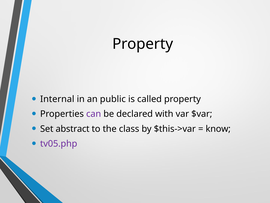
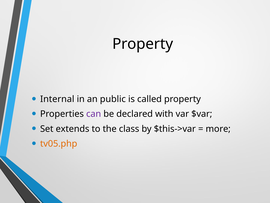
abstract: abstract -> extends
know: know -> more
tv05.php colour: purple -> orange
